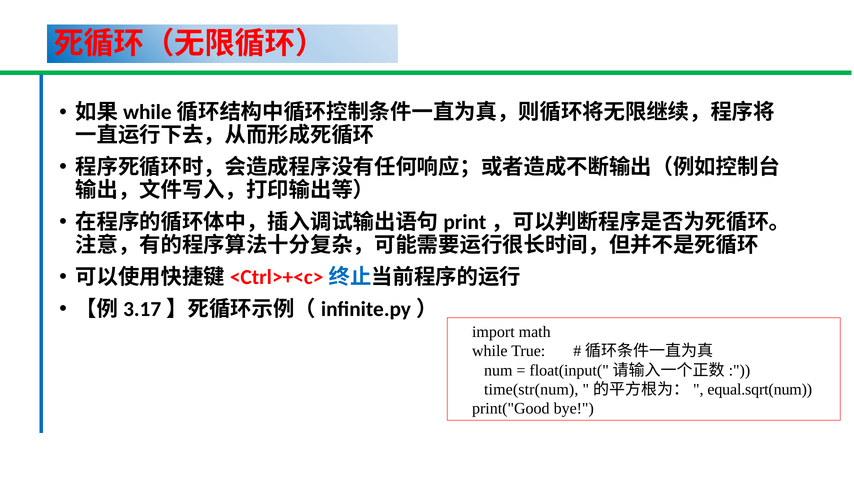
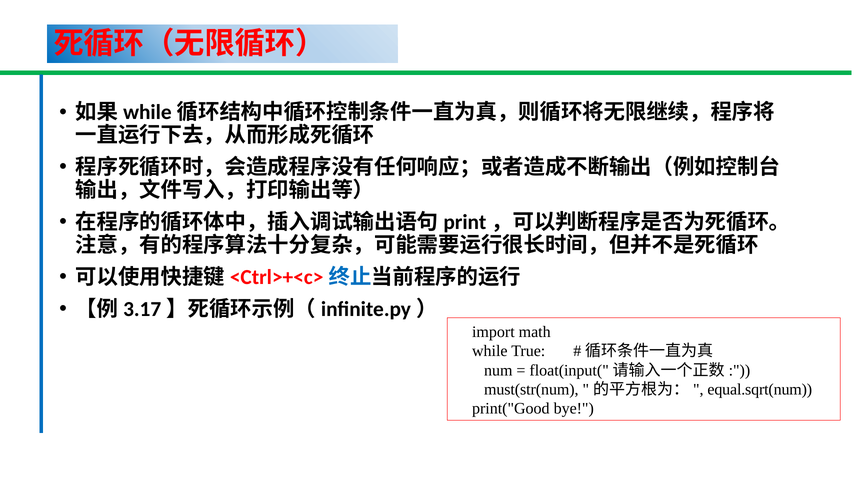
time(str(num: time(str(num -> must(str(num
